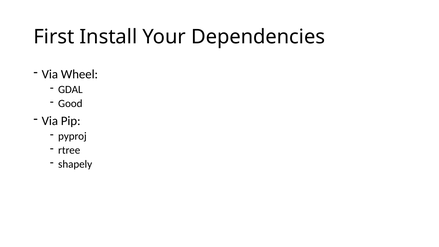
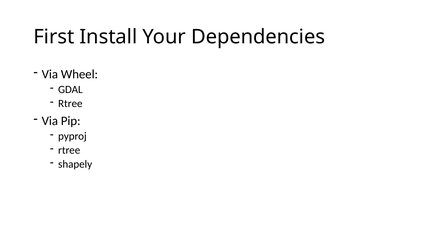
Good at (70, 103): Good -> Rtree
